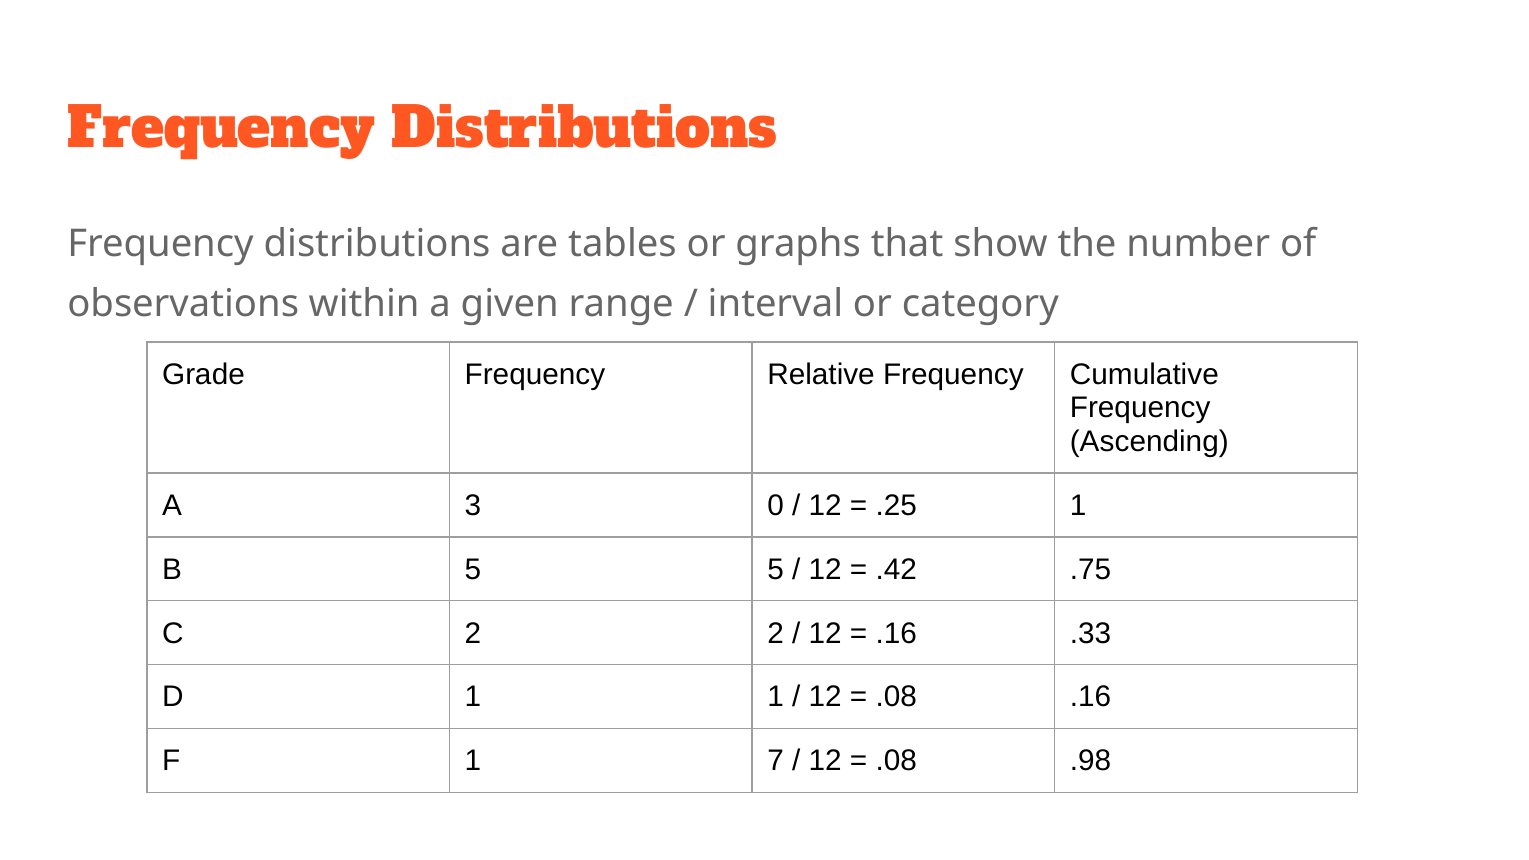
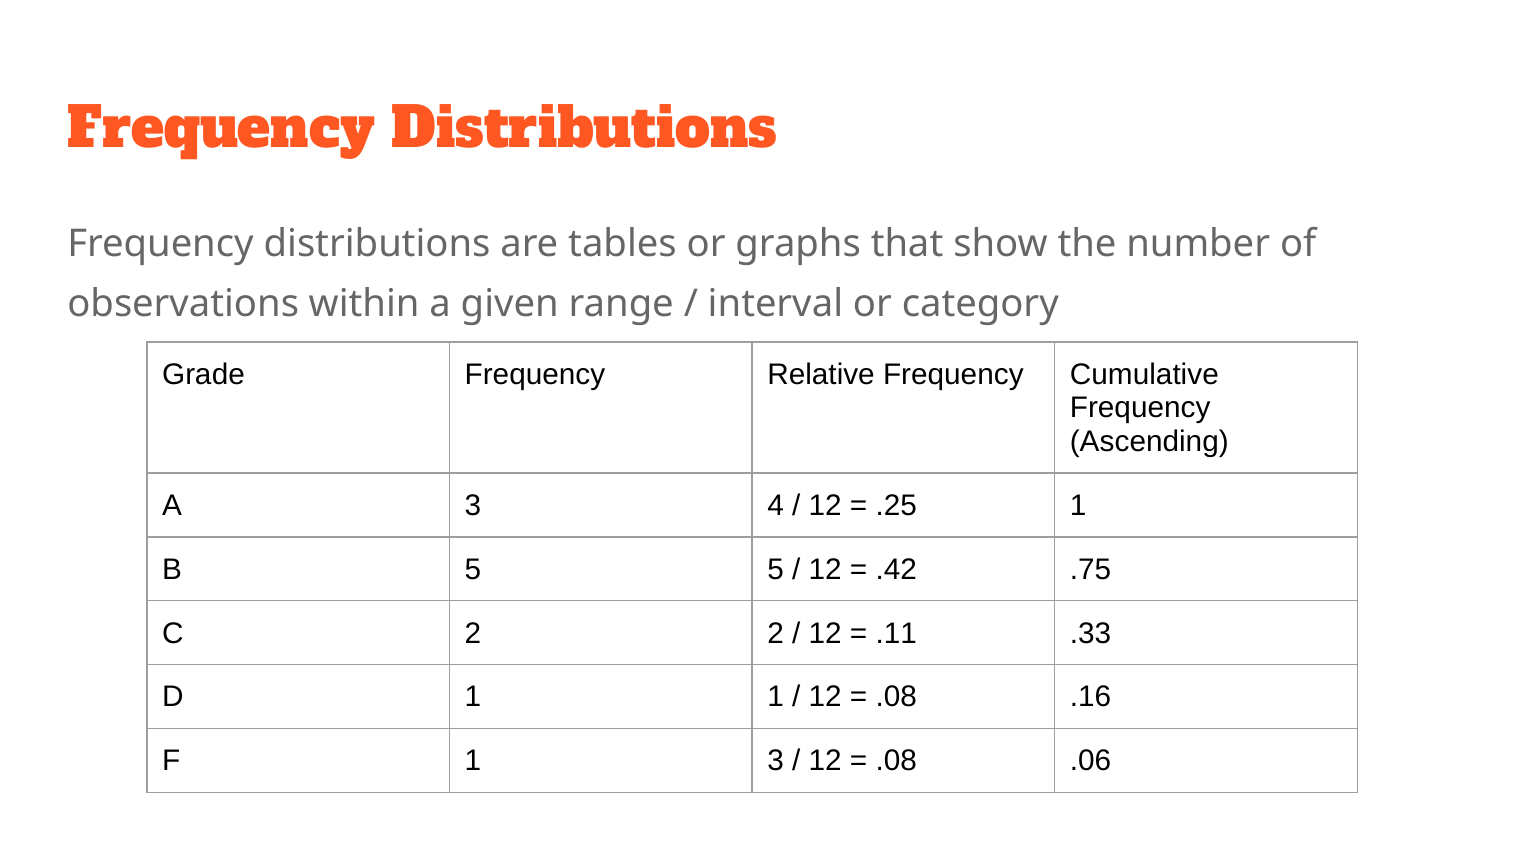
0: 0 -> 4
.16 at (896, 633): .16 -> .11
1 7: 7 -> 3
.98: .98 -> .06
